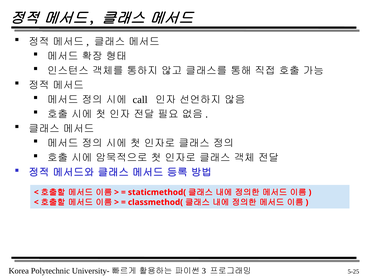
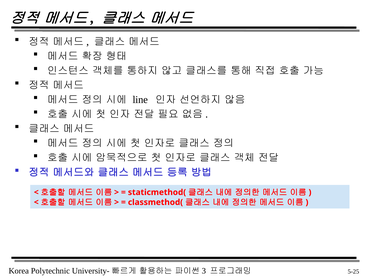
call: call -> line
